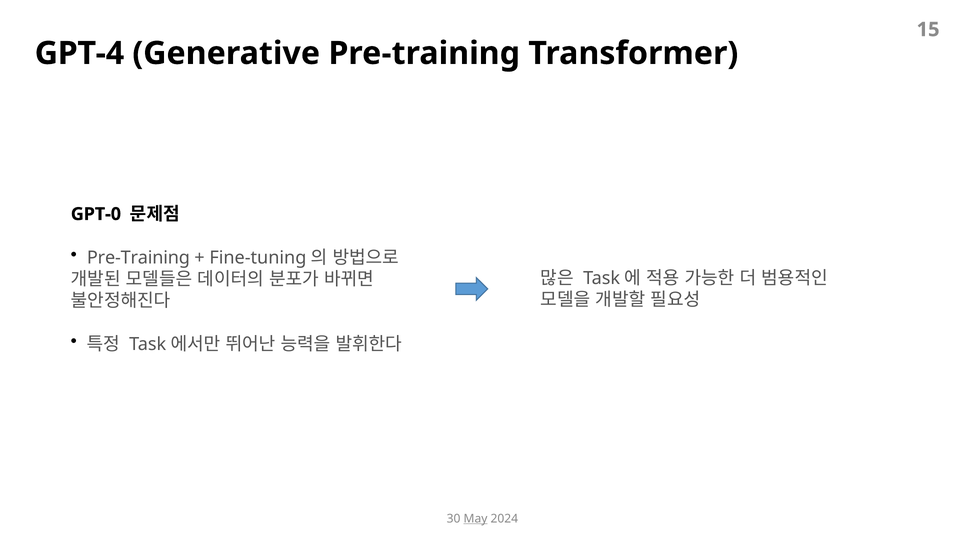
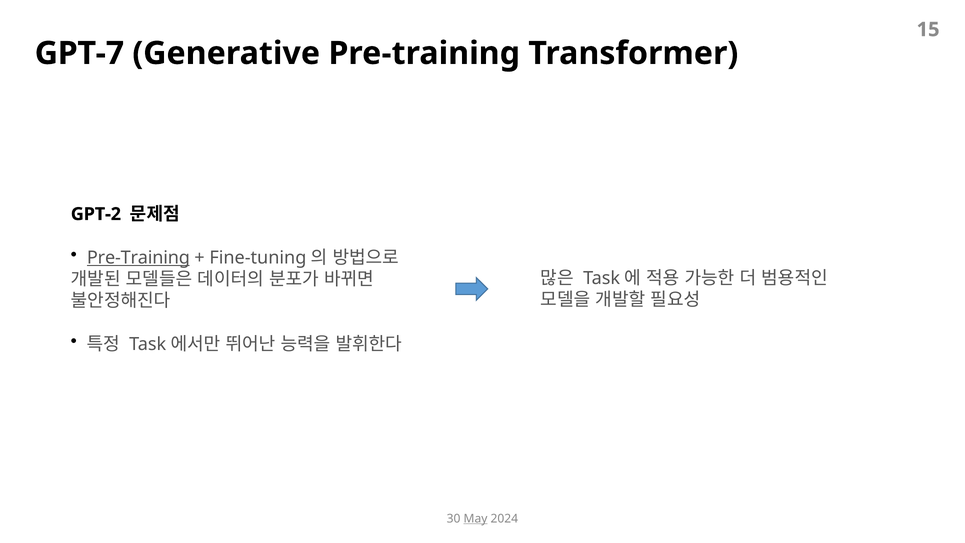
GPT-4: GPT-4 -> GPT-7
GPT-0: GPT-0 -> GPT-2
Pre-Training at (138, 257) underline: none -> present
